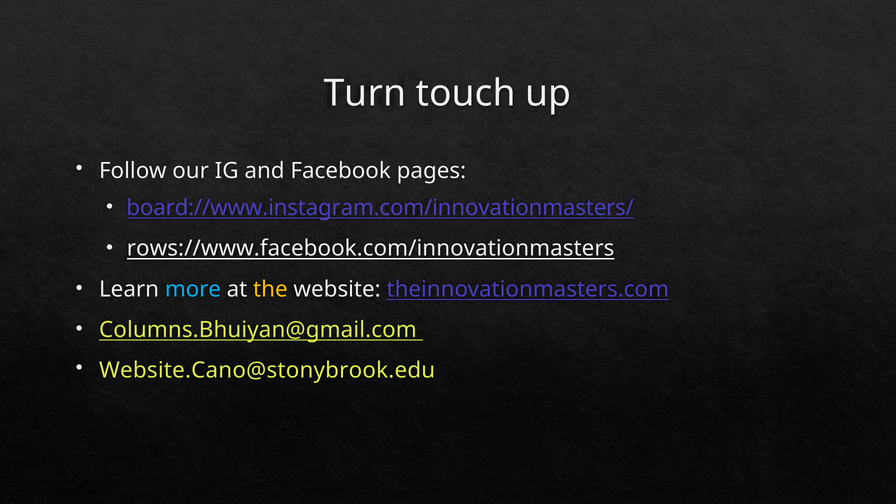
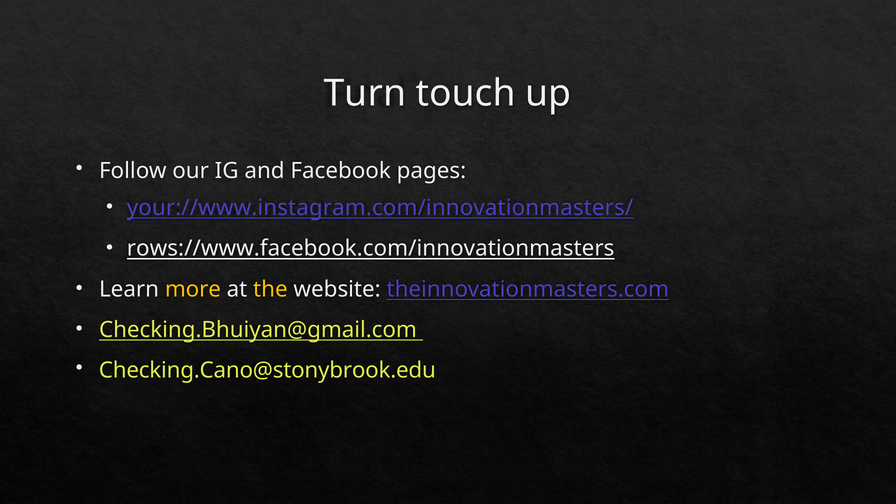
board://www.instagram.com/innovationmasters/: board://www.instagram.com/innovationmasters/ -> your://www.instagram.com/innovationmasters/
more colour: light blue -> yellow
Columns.Bhuiyan@gmail.com: Columns.Bhuiyan@gmail.com -> Checking.Bhuiyan@gmail.com
Website.Cano@stonybrook.edu: Website.Cano@stonybrook.edu -> Checking.Cano@stonybrook.edu
